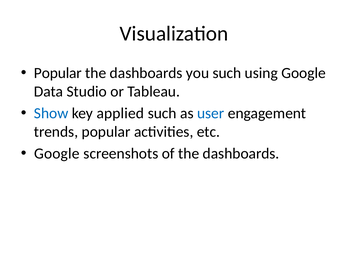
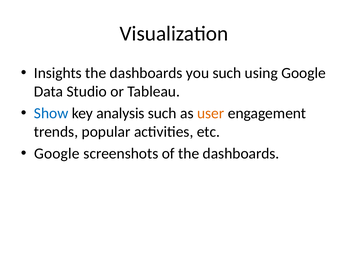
Popular at (58, 73): Popular -> Insights
applied: applied -> analysis
user colour: blue -> orange
